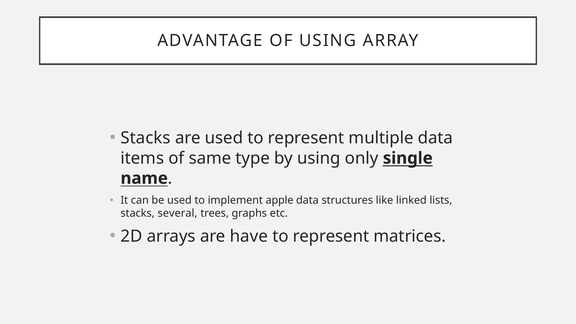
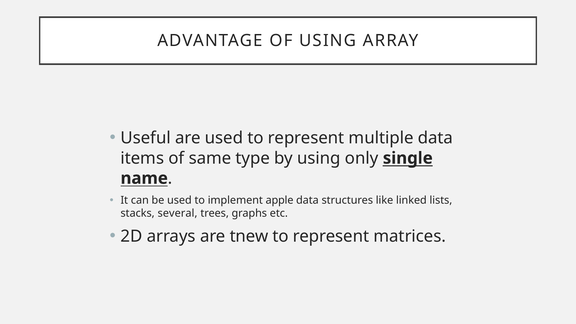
Stacks at (146, 138): Stacks -> Useful
have: have -> tnew
